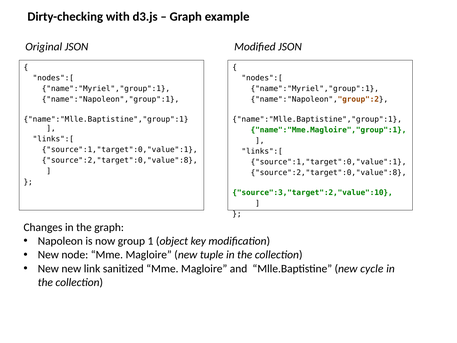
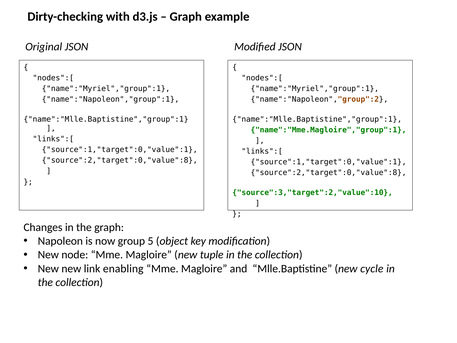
1: 1 -> 5
sanitized: sanitized -> enabling
